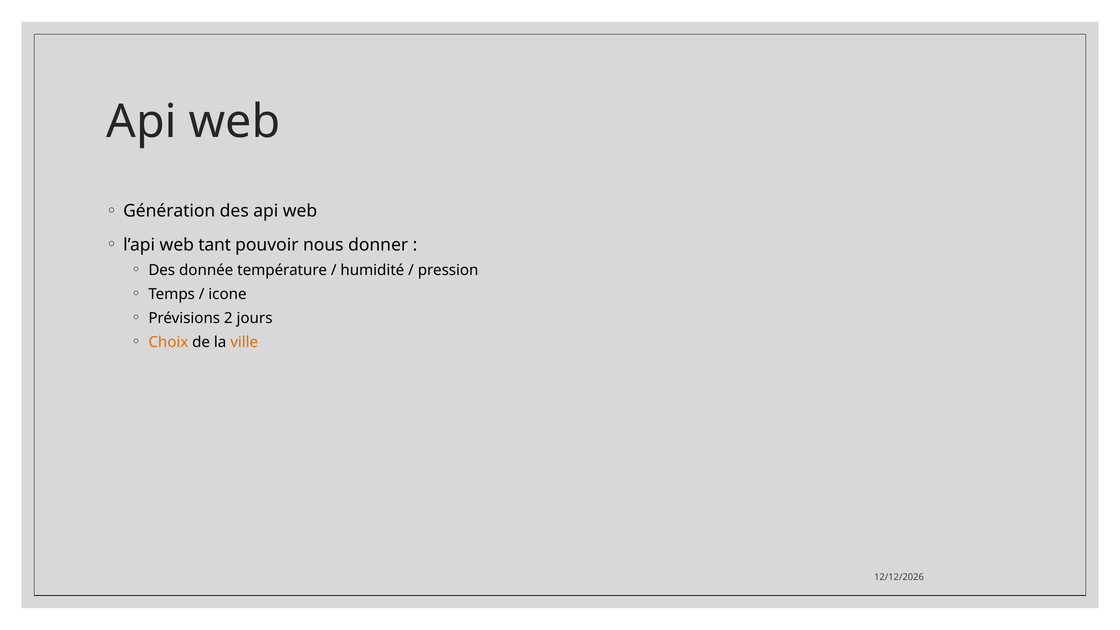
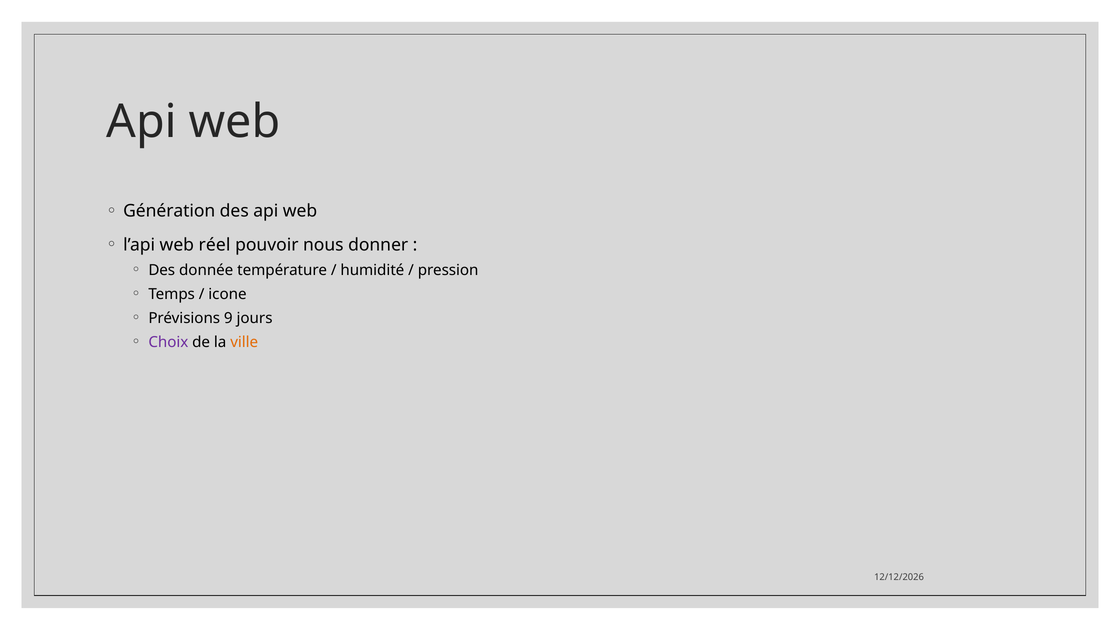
tant: tant -> réel
2: 2 -> 9
Choix colour: orange -> purple
